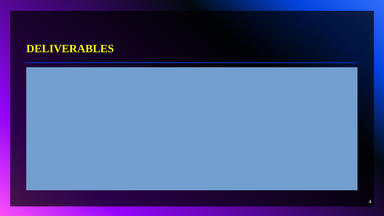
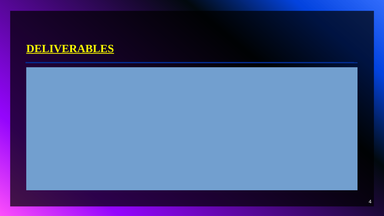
DELIVERABLES underline: none -> present
